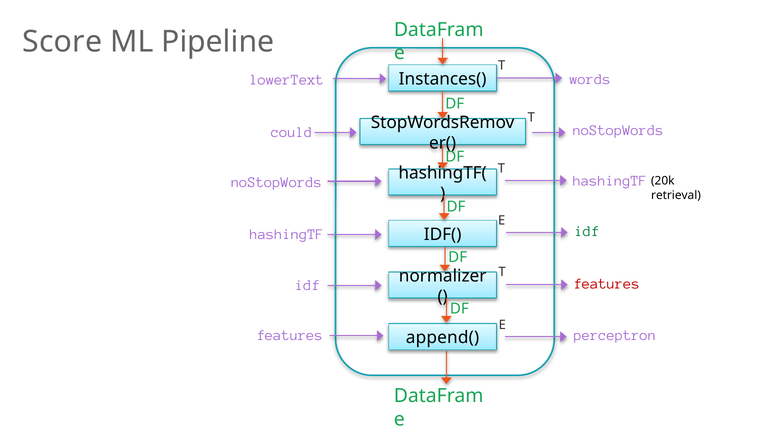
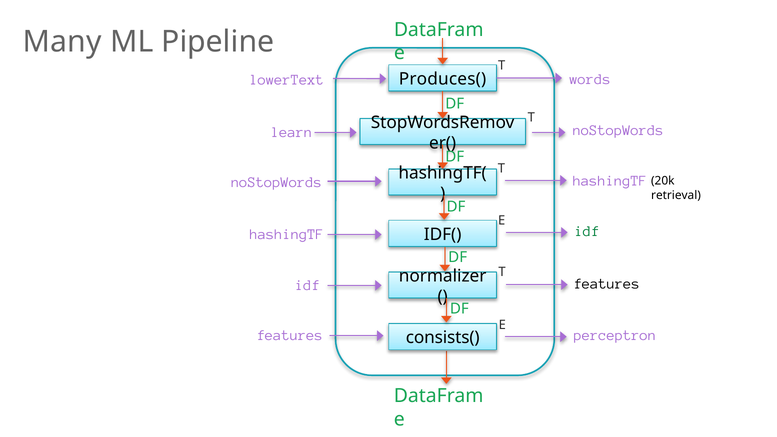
Score: Score -> Many
Instances(: Instances( -> Produces(
could: could -> learn
features at (607, 284) colour: red -> black
append(: append( -> consists(
